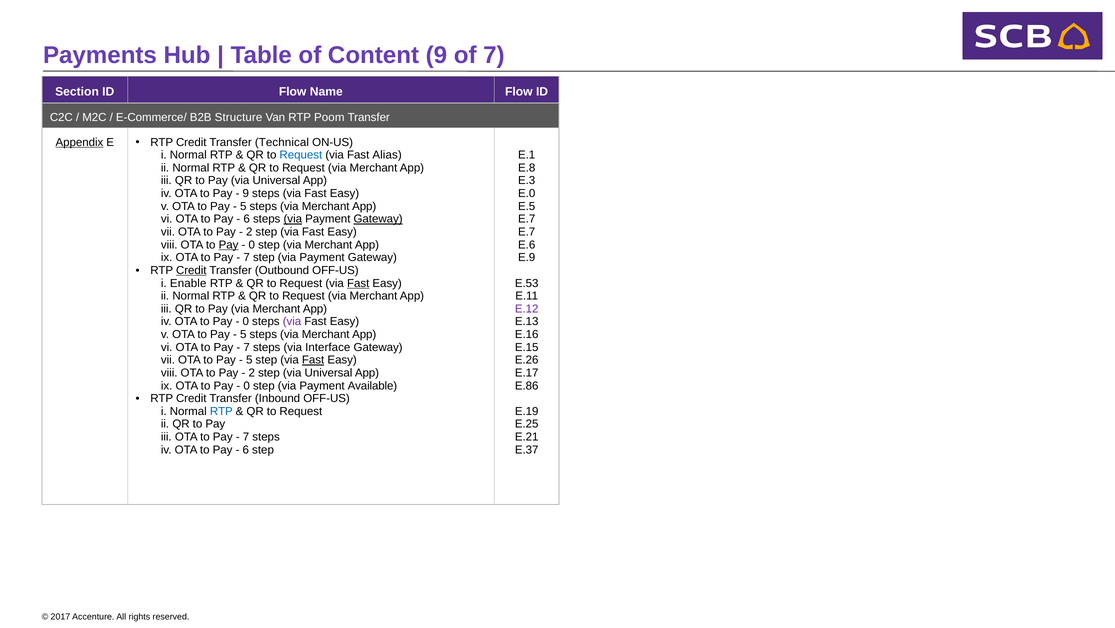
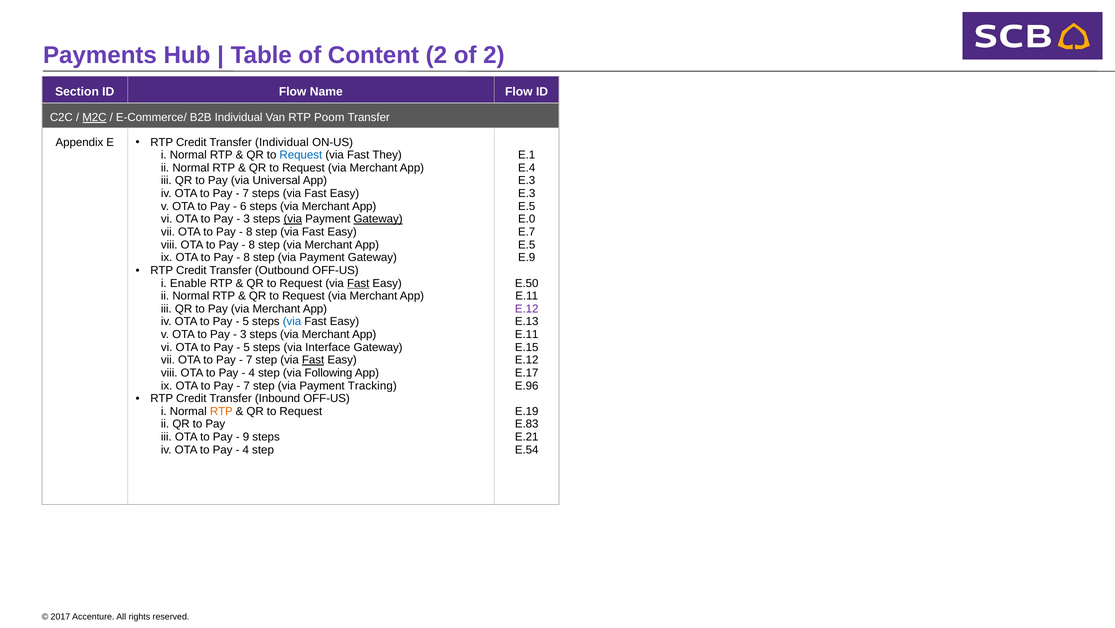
Content 9: 9 -> 2
of 7: 7 -> 2
M2C underline: none -> present
B2B Structure: Structure -> Individual
Appendix underline: present -> none
Transfer Technical: Technical -> Individual
Alias: Alias -> They
E.8: E.8 -> E.4
9 at (246, 193): 9 -> 7
E.0 at (527, 193): E.0 -> E.3
5 at (243, 206): 5 -> 6
6 at (247, 219): 6 -> 3
E.7 at (527, 219): E.7 -> E.0
2 at (249, 232): 2 -> 8
Pay at (229, 245) underline: present -> none
0 at (252, 245): 0 -> 8
E.6 at (527, 245): E.6 -> E.5
7 at (247, 257): 7 -> 8
Credit at (191, 270) underline: present -> none
E.53: E.53 -> E.50
0 at (246, 321): 0 -> 5
via at (292, 321) colour: purple -> blue
5 at (243, 334): 5 -> 3
E.16 at (527, 334): E.16 -> E.11
7 at (247, 347): 7 -> 5
5 at (249, 360): 5 -> 7
E.26 at (527, 360): E.26 -> E.12
2 at (252, 373): 2 -> 4
step via Universal: Universal -> Following
0 at (247, 385): 0 -> 7
Available: Available -> Tracking
E.86: E.86 -> E.96
RTP at (221, 411) colour: blue -> orange
E.25: E.25 -> E.83
7 at (246, 437): 7 -> 9
6 at (246, 449): 6 -> 4
E.37: E.37 -> E.54
